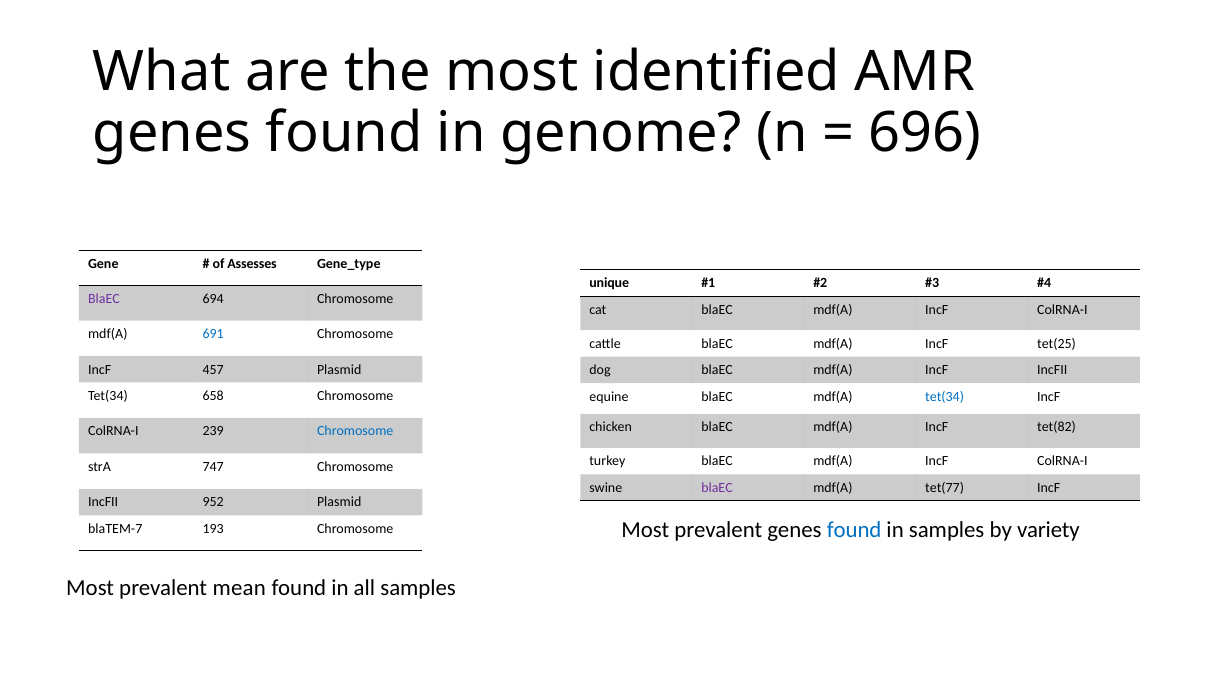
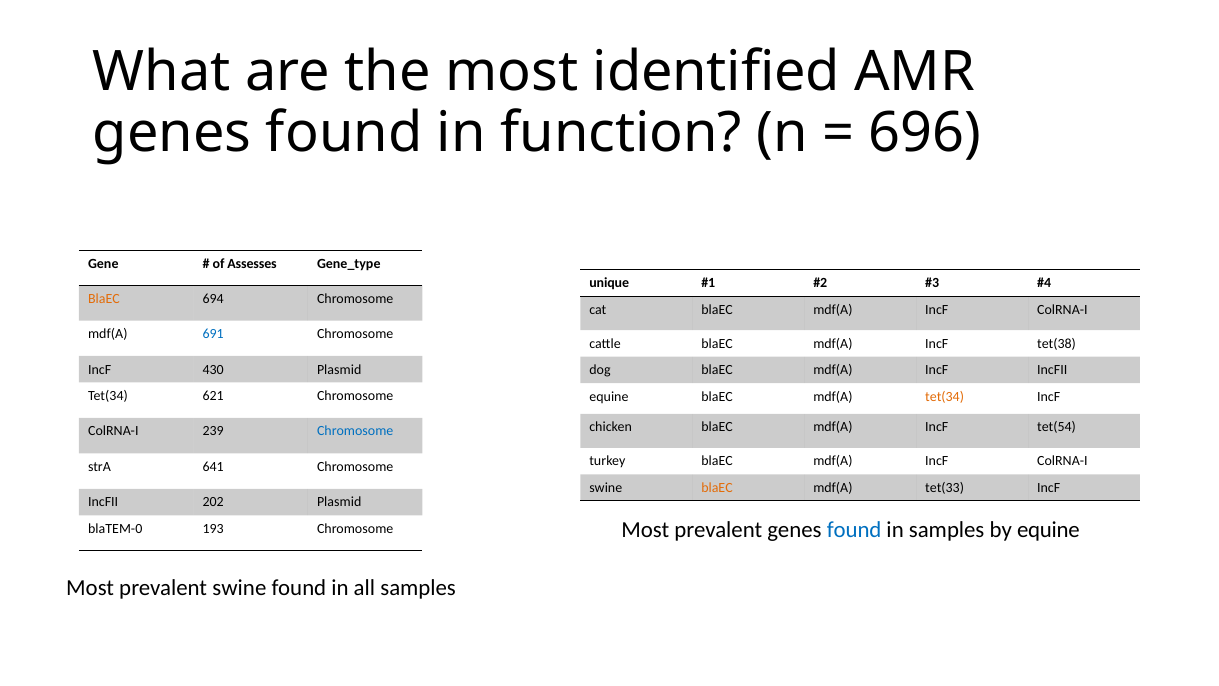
genome: genome -> function
BlaEC at (104, 298) colour: purple -> orange
tet(25: tet(25 -> tet(38
457: 457 -> 430
658: 658 -> 621
tet(34 at (945, 396) colour: blue -> orange
tet(82: tet(82 -> tet(54
747: 747 -> 641
blaEC at (717, 487) colour: purple -> orange
tet(77: tet(77 -> tet(33
952: 952 -> 202
by variety: variety -> equine
blaTEM-7: blaTEM-7 -> blaTEM-0
prevalent mean: mean -> swine
